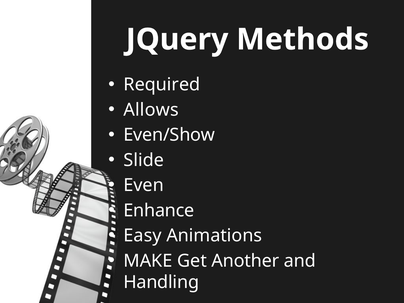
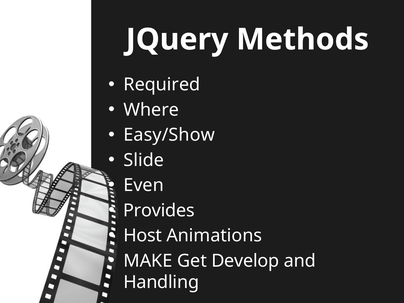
Allows: Allows -> Where
Even/Show: Even/Show -> Easy/Show
Enhance: Enhance -> Provides
Easy: Easy -> Host
Another: Another -> Develop
